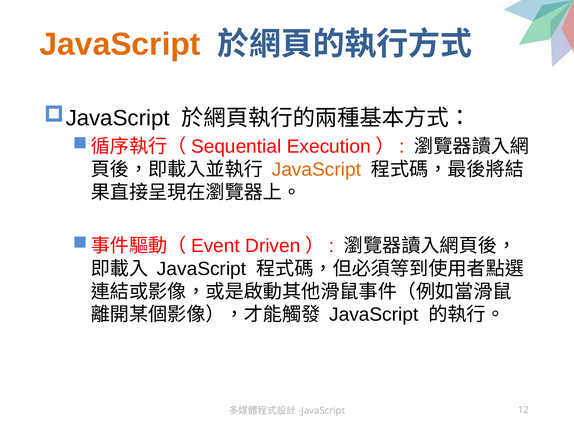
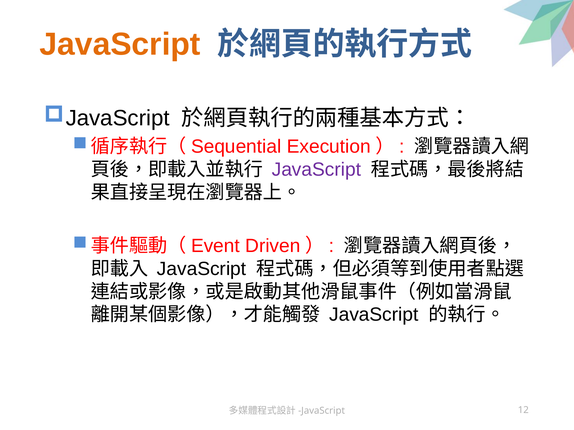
JavaScript at (316, 170) colour: orange -> purple
